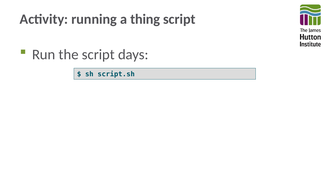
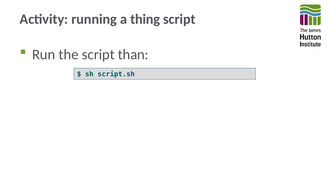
days: days -> than
